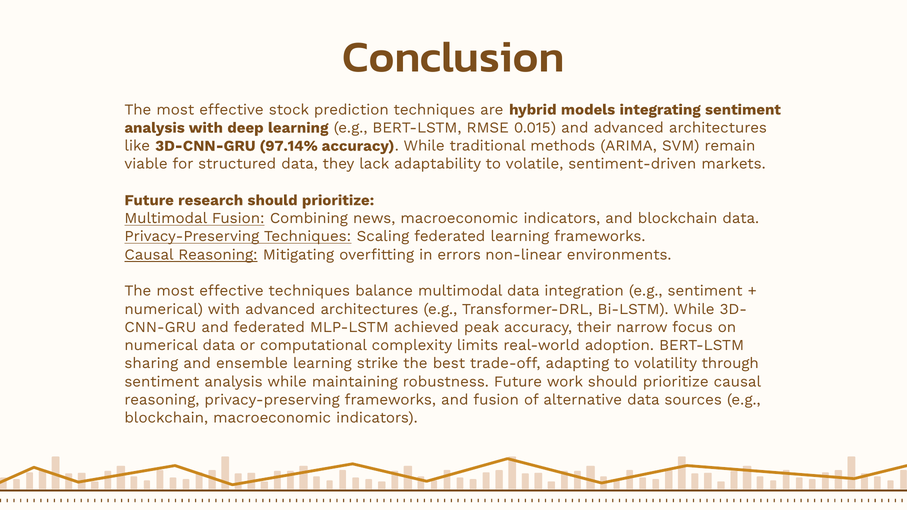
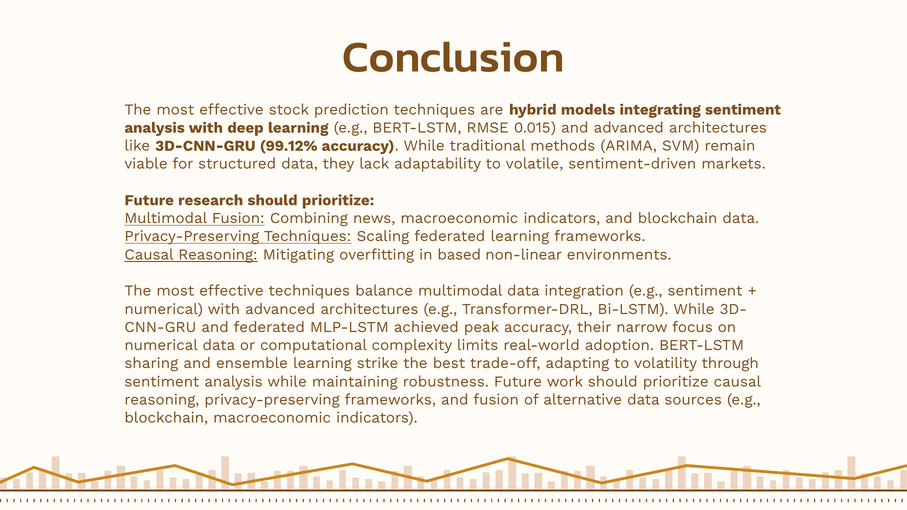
97.14%: 97.14% -> 99.12%
errors: errors -> based
